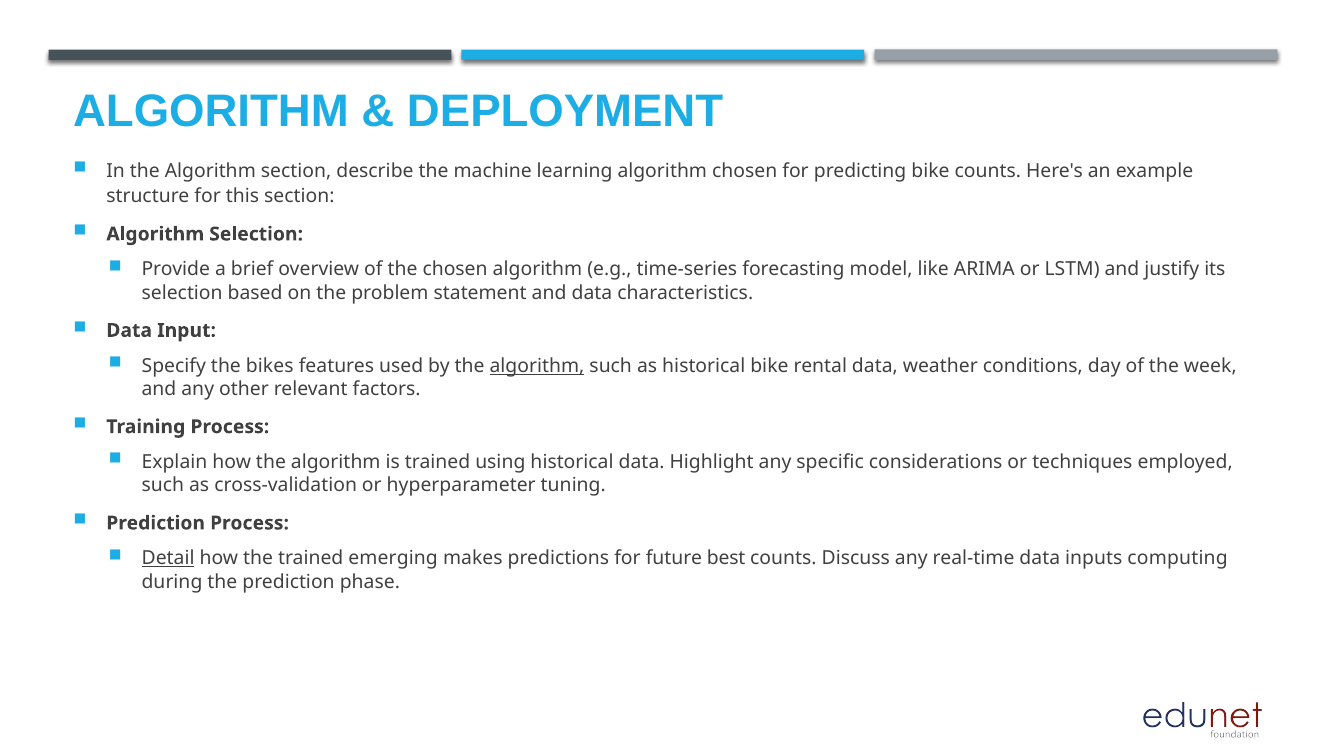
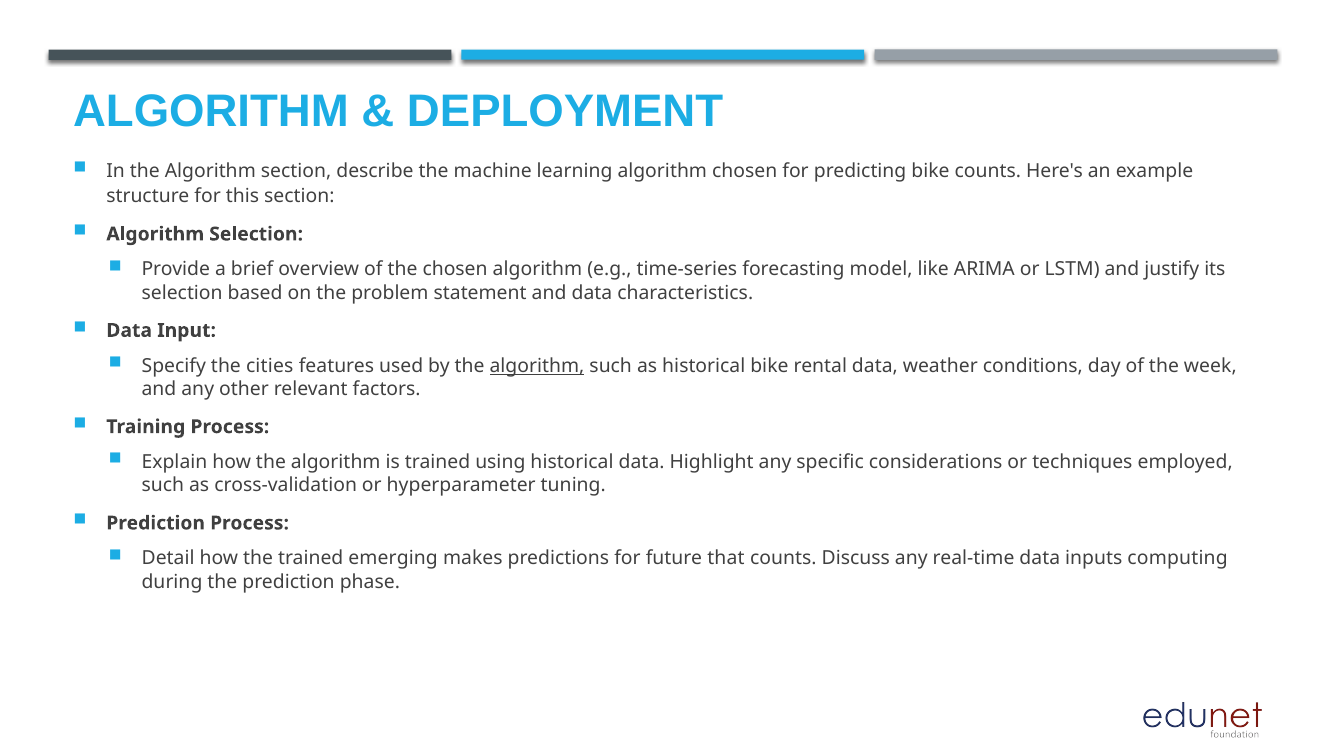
bikes: bikes -> cities
Detail underline: present -> none
best: best -> that
